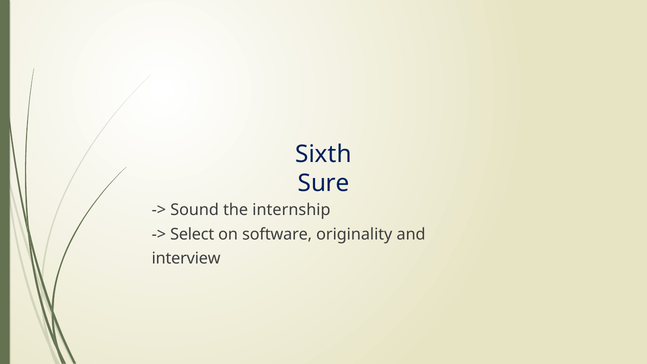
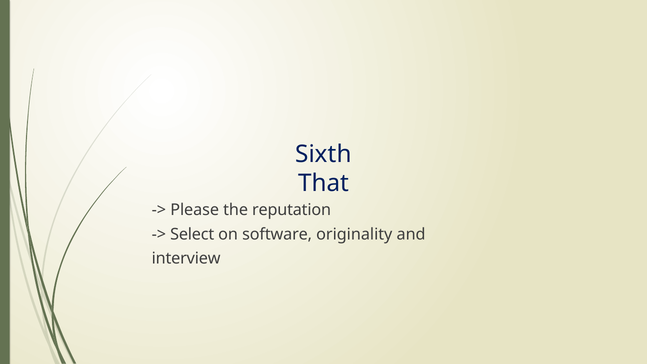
Sure: Sure -> That
Sound: Sound -> Please
internship: internship -> reputation
